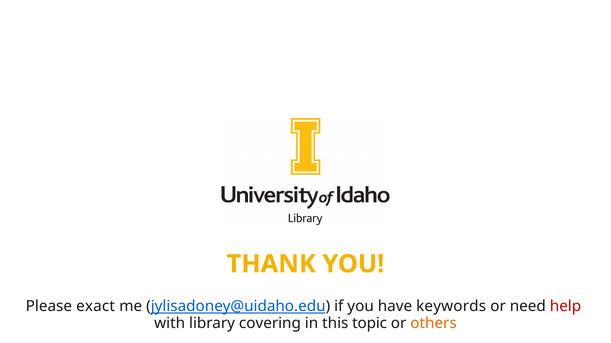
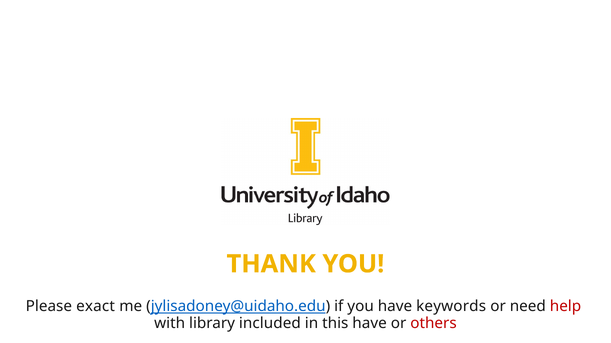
covering: covering -> included
this topic: topic -> have
others colour: orange -> red
